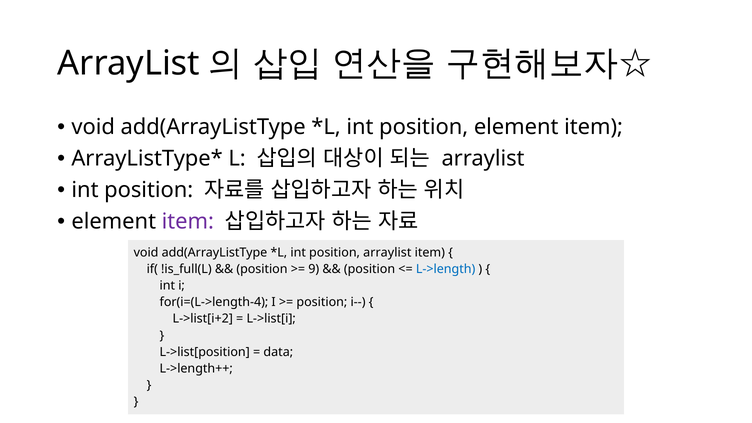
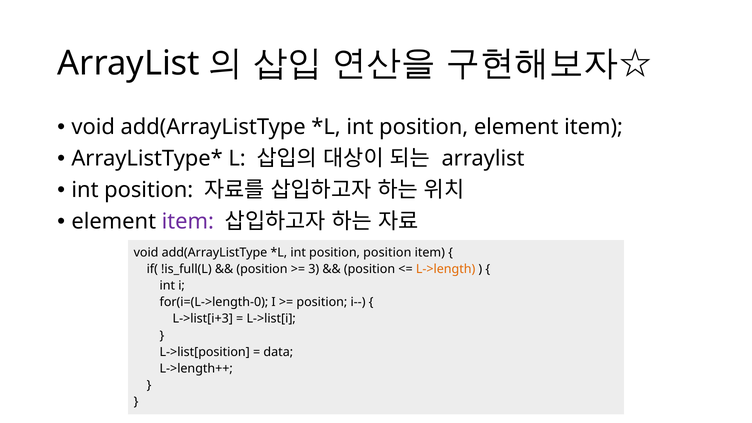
position arraylist: arraylist -> position
9: 9 -> 3
L->length colour: blue -> orange
for(i=(L->length-4: for(i=(L->length-4 -> for(i=(L->length-0
L->list[i+2: L->list[i+2 -> L->list[i+3
